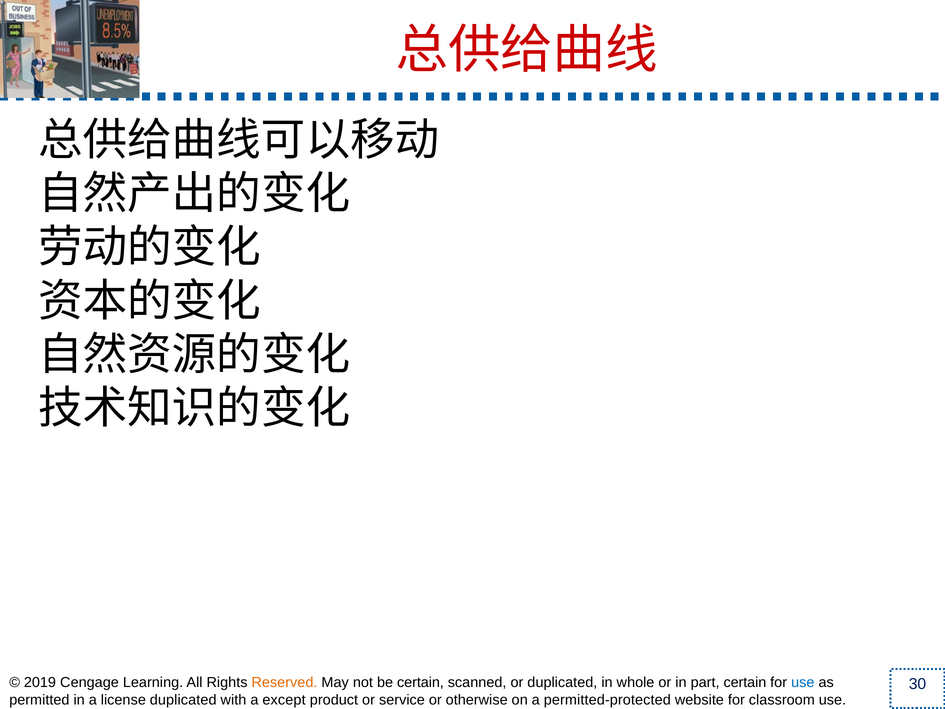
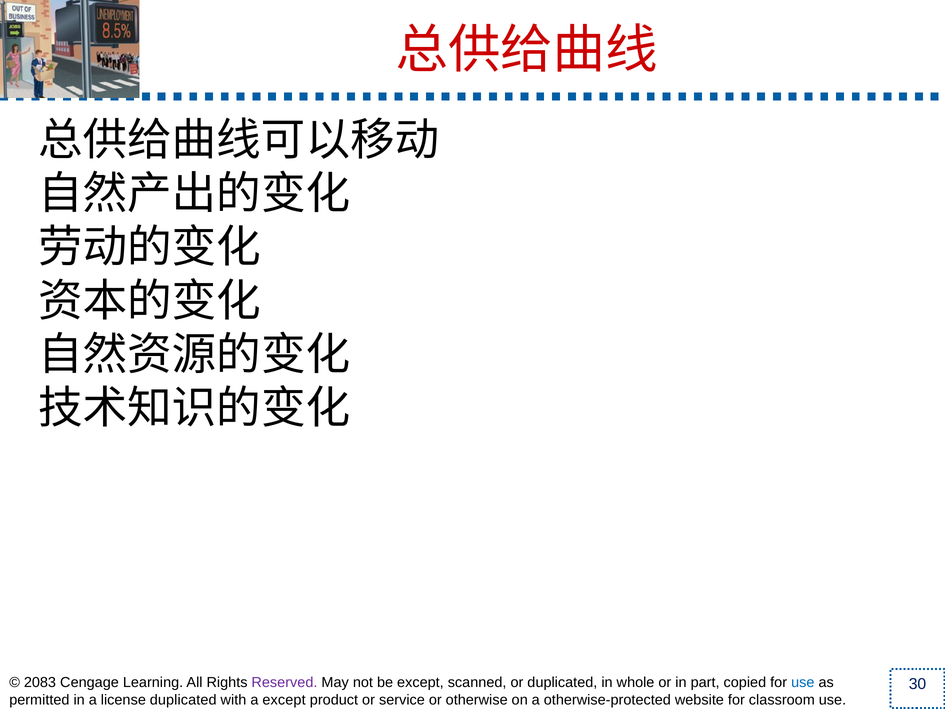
2019: 2019 -> 2083
Reserved colour: orange -> purple
be certain: certain -> except
part certain: certain -> copied
permitted-protected: permitted-protected -> otherwise-protected
